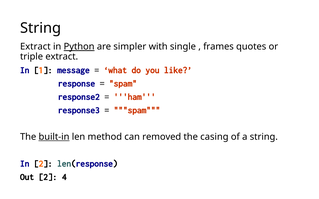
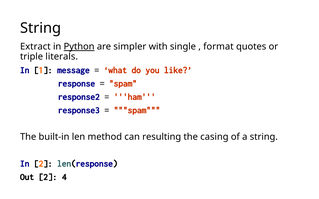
frames: frames -> format
triple extract: extract -> literals
built-in underline: present -> none
removed: removed -> resulting
